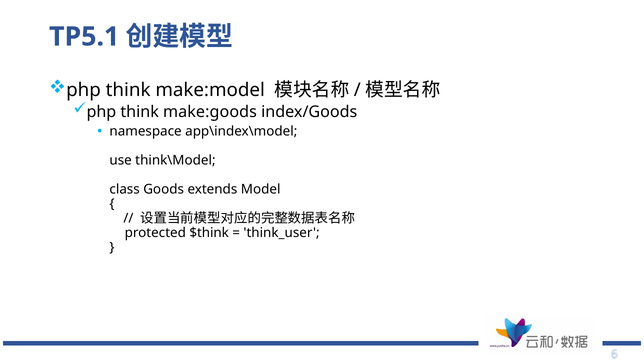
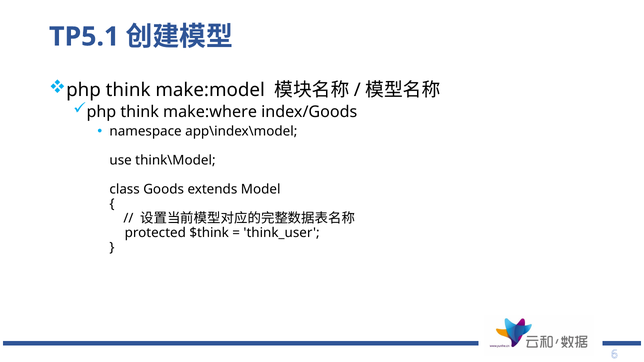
make:goods: make:goods -> make:where
